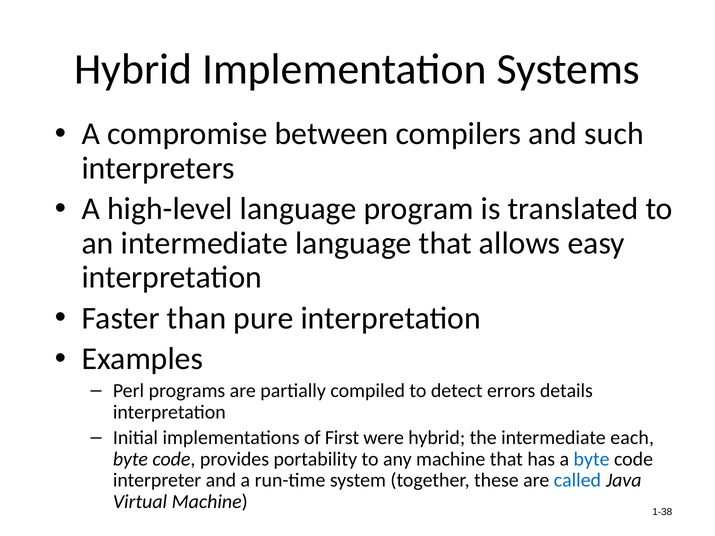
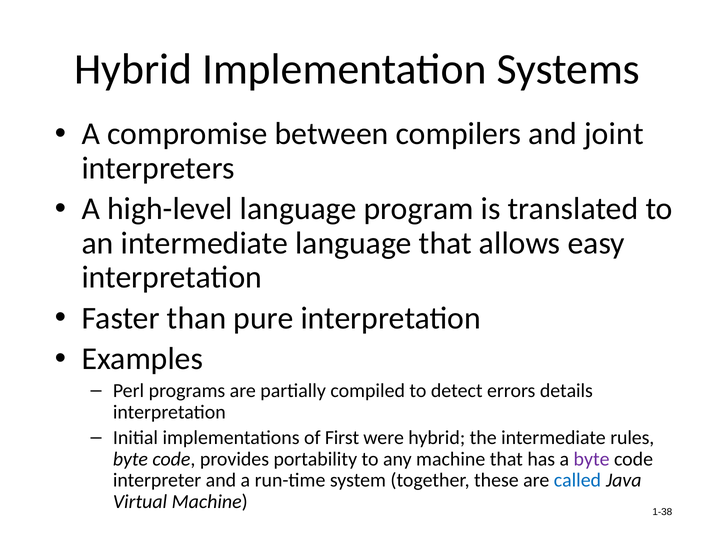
such: such -> joint
each: each -> rules
byte at (592, 459) colour: blue -> purple
